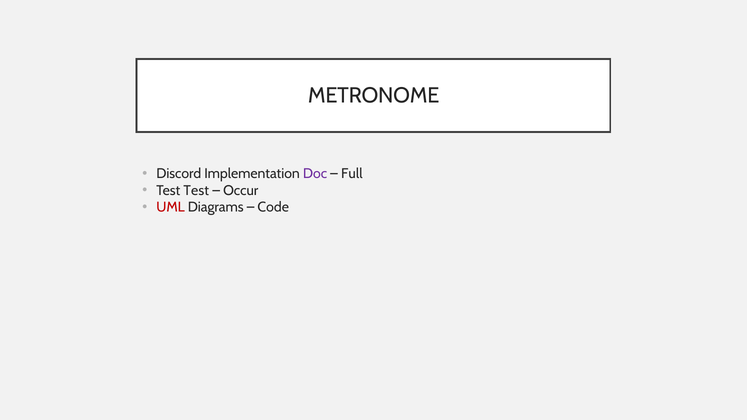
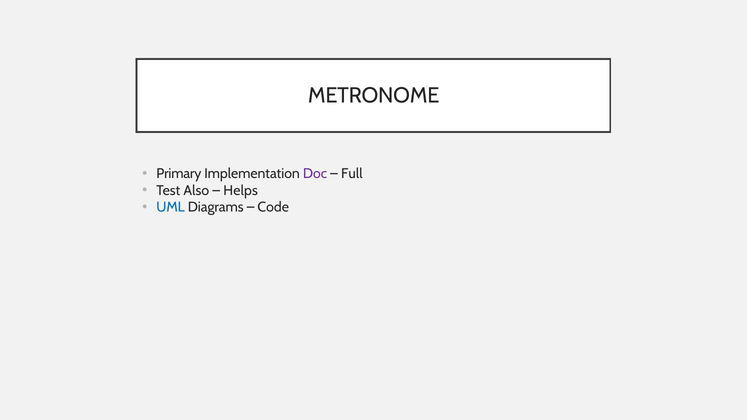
Discord: Discord -> Primary
Test Test: Test -> Also
Occur: Occur -> Helps
UML colour: red -> blue
